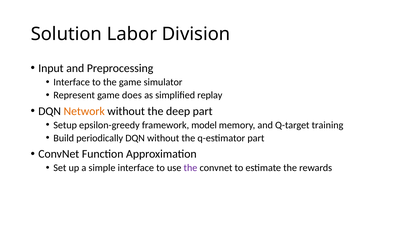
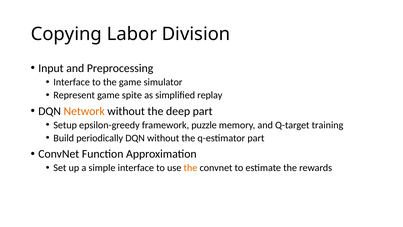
Solution: Solution -> Copying
does: does -> spite
model: model -> puzzle
the at (190, 168) colour: purple -> orange
